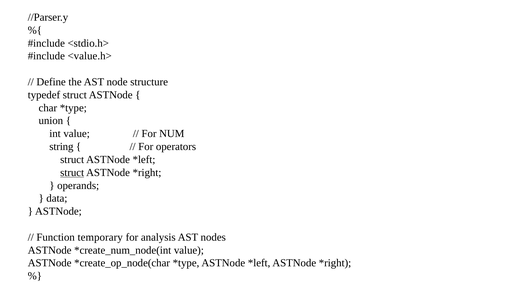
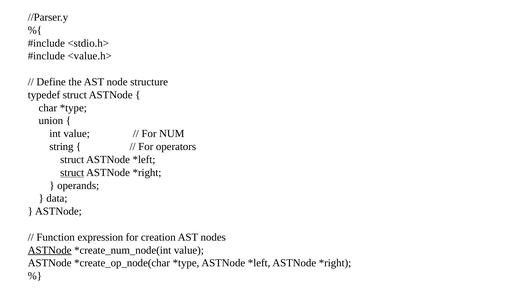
temporary: temporary -> expression
analysis: analysis -> creation
ASTNode at (50, 250) underline: none -> present
